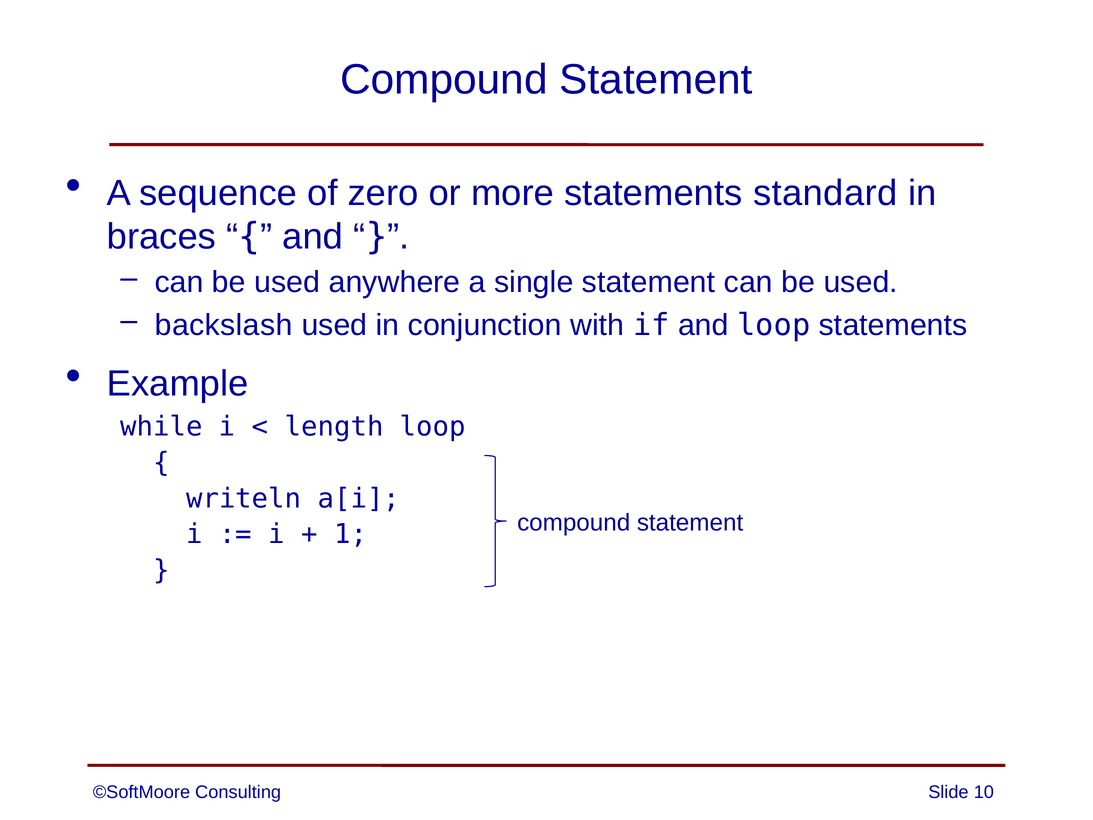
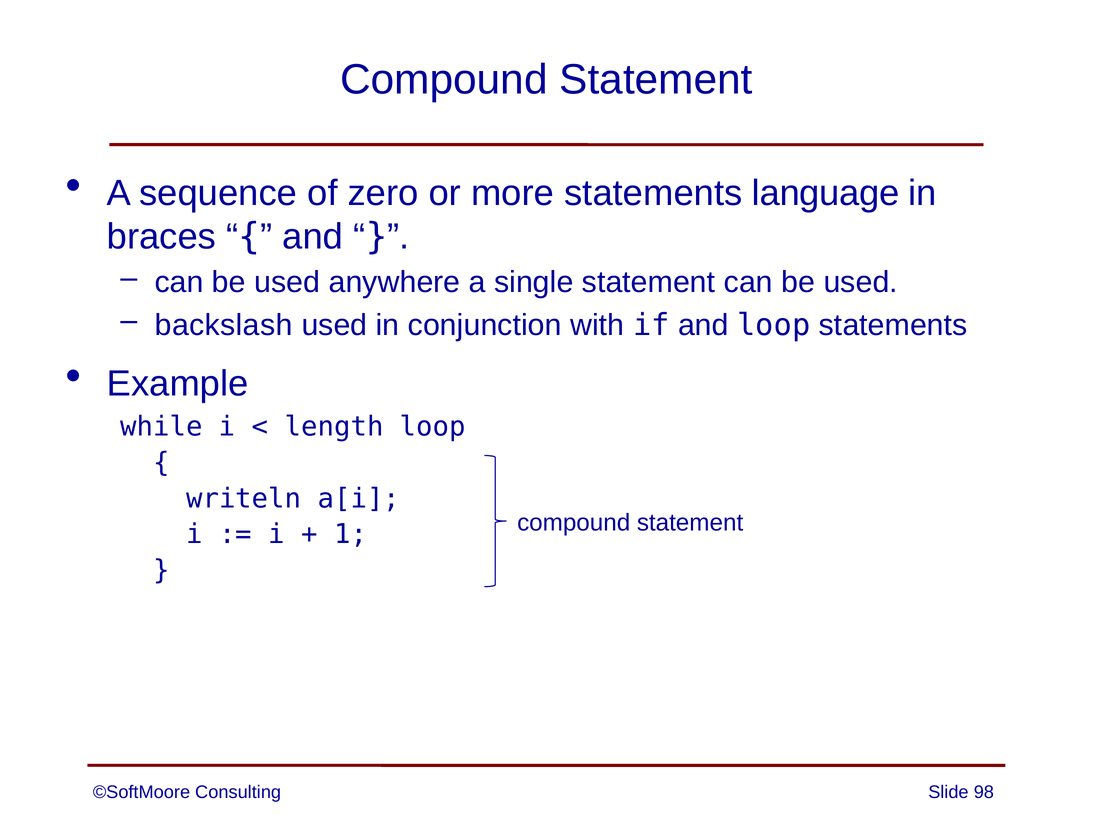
standard: standard -> language
10: 10 -> 98
